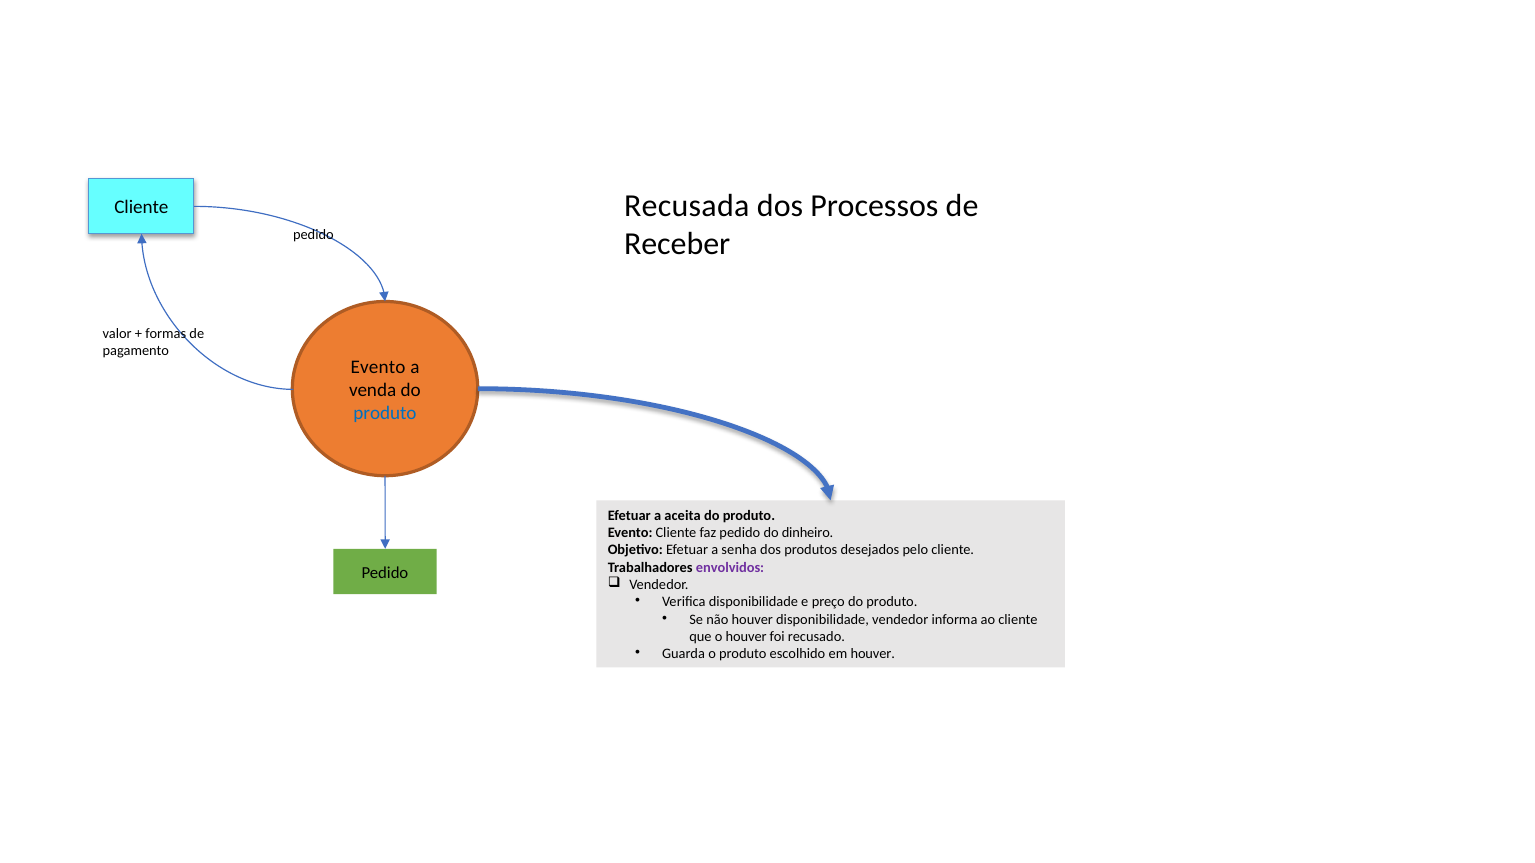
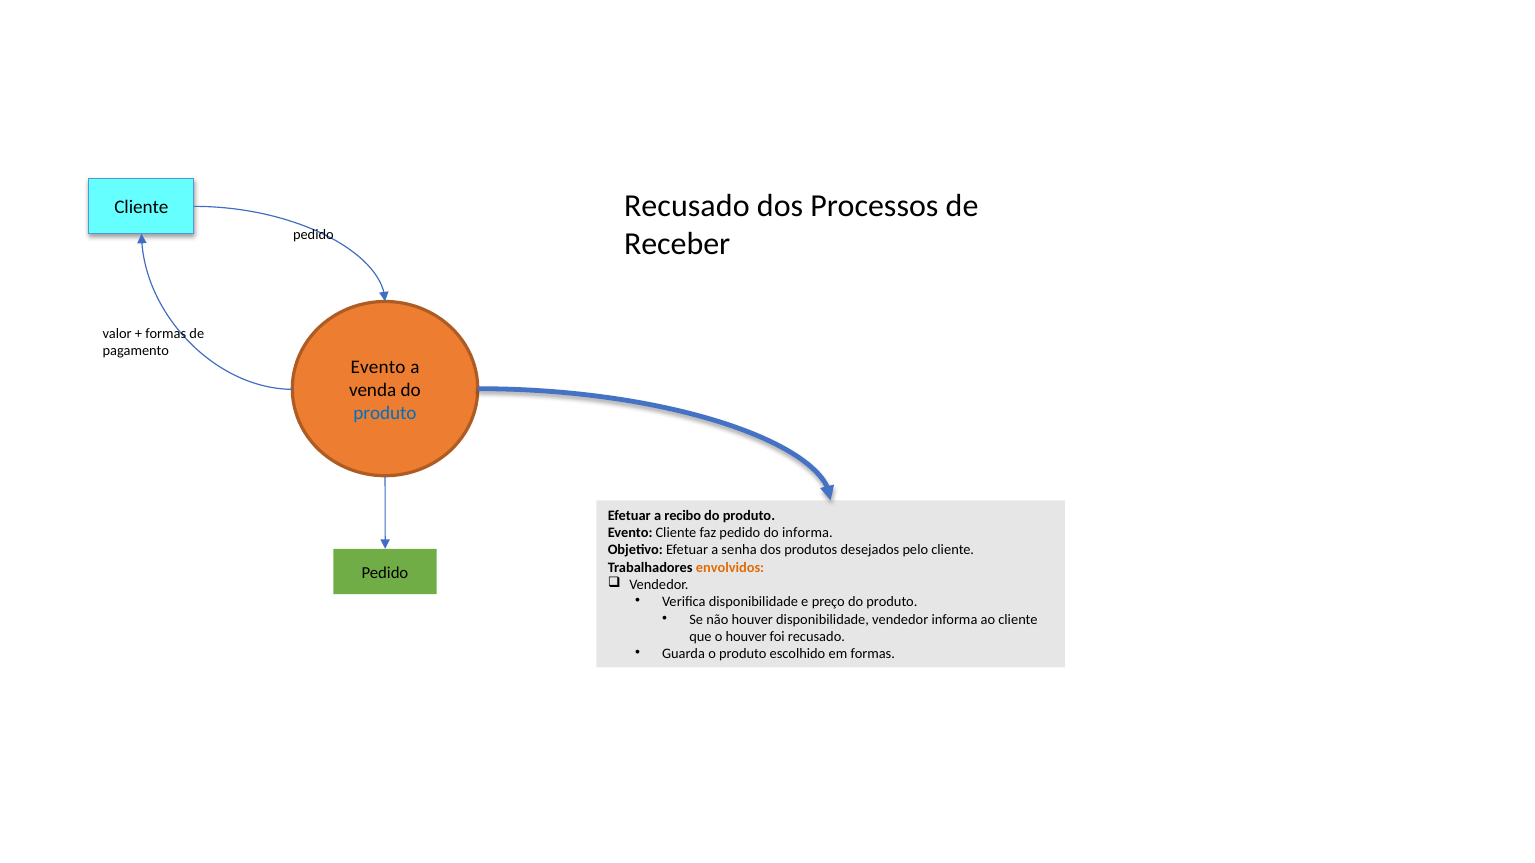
Recusada at (687, 206): Recusada -> Recusado
aceita: aceita -> recibo
do dinheiro: dinheiro -> informa
envolvidos colour: purple -> orange
em houver: houver -> formas
